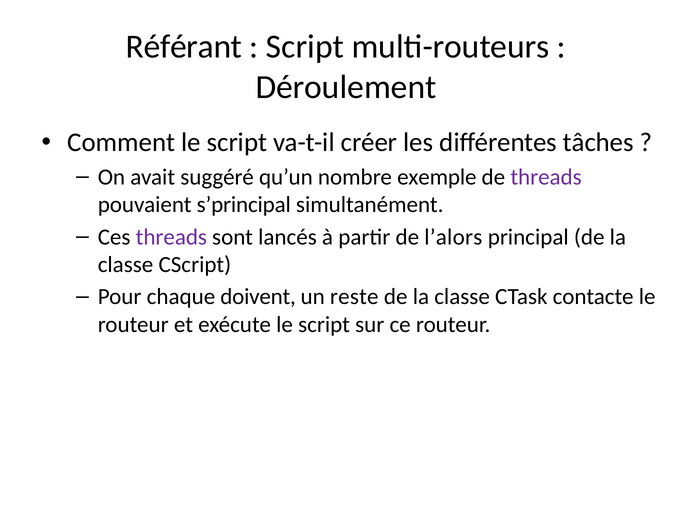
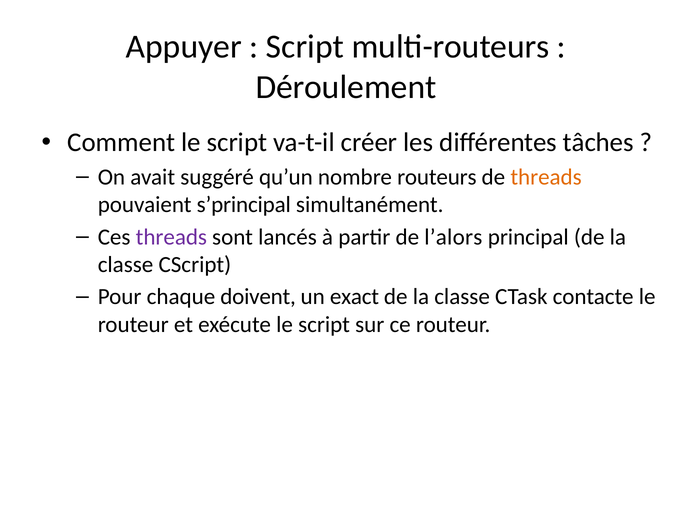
Référant: Référant -> Appuyer
exemple: exemple -> routeurs
threads at (546, 177) colour: purple -> orange
reste: reste -> exact
